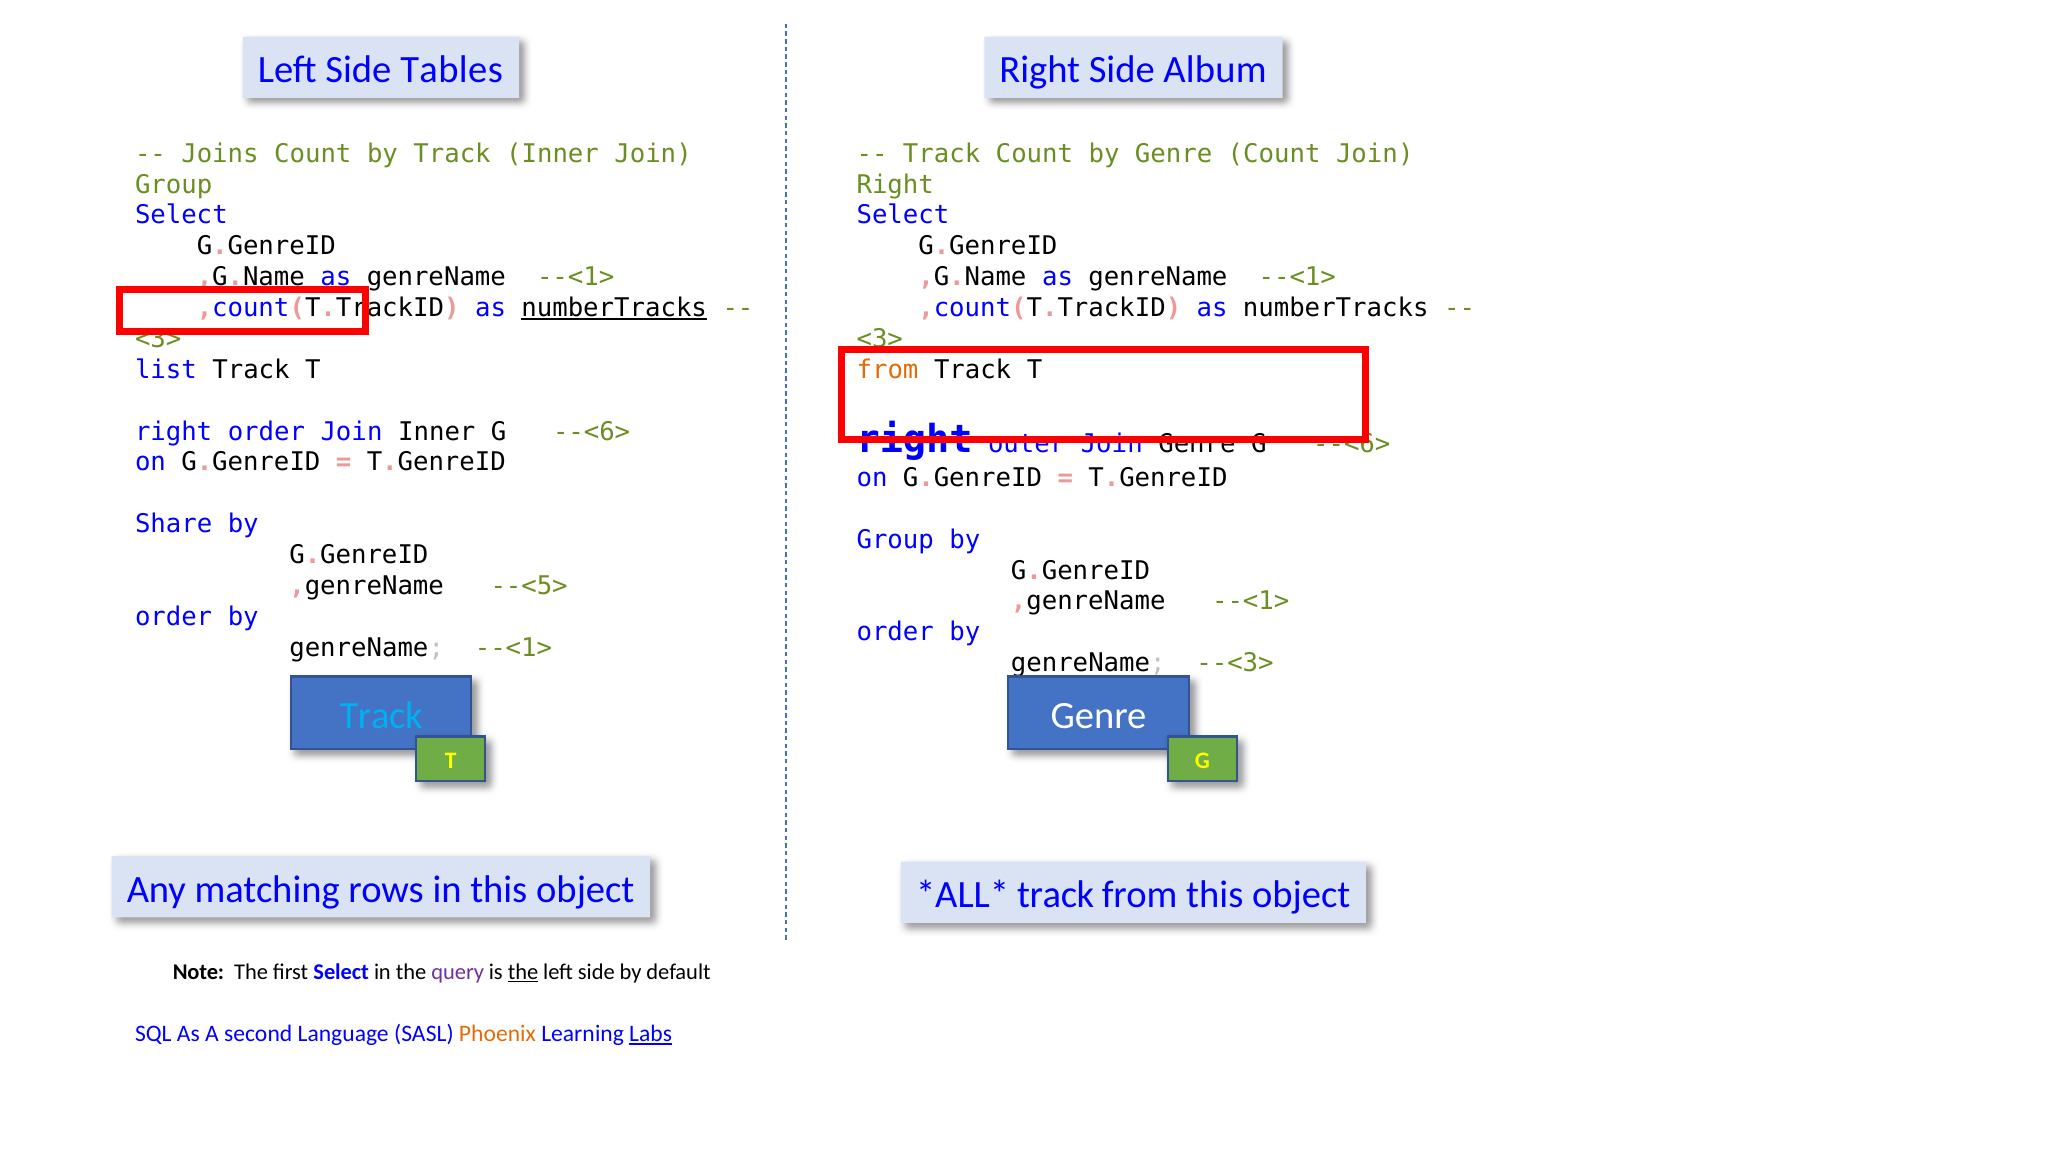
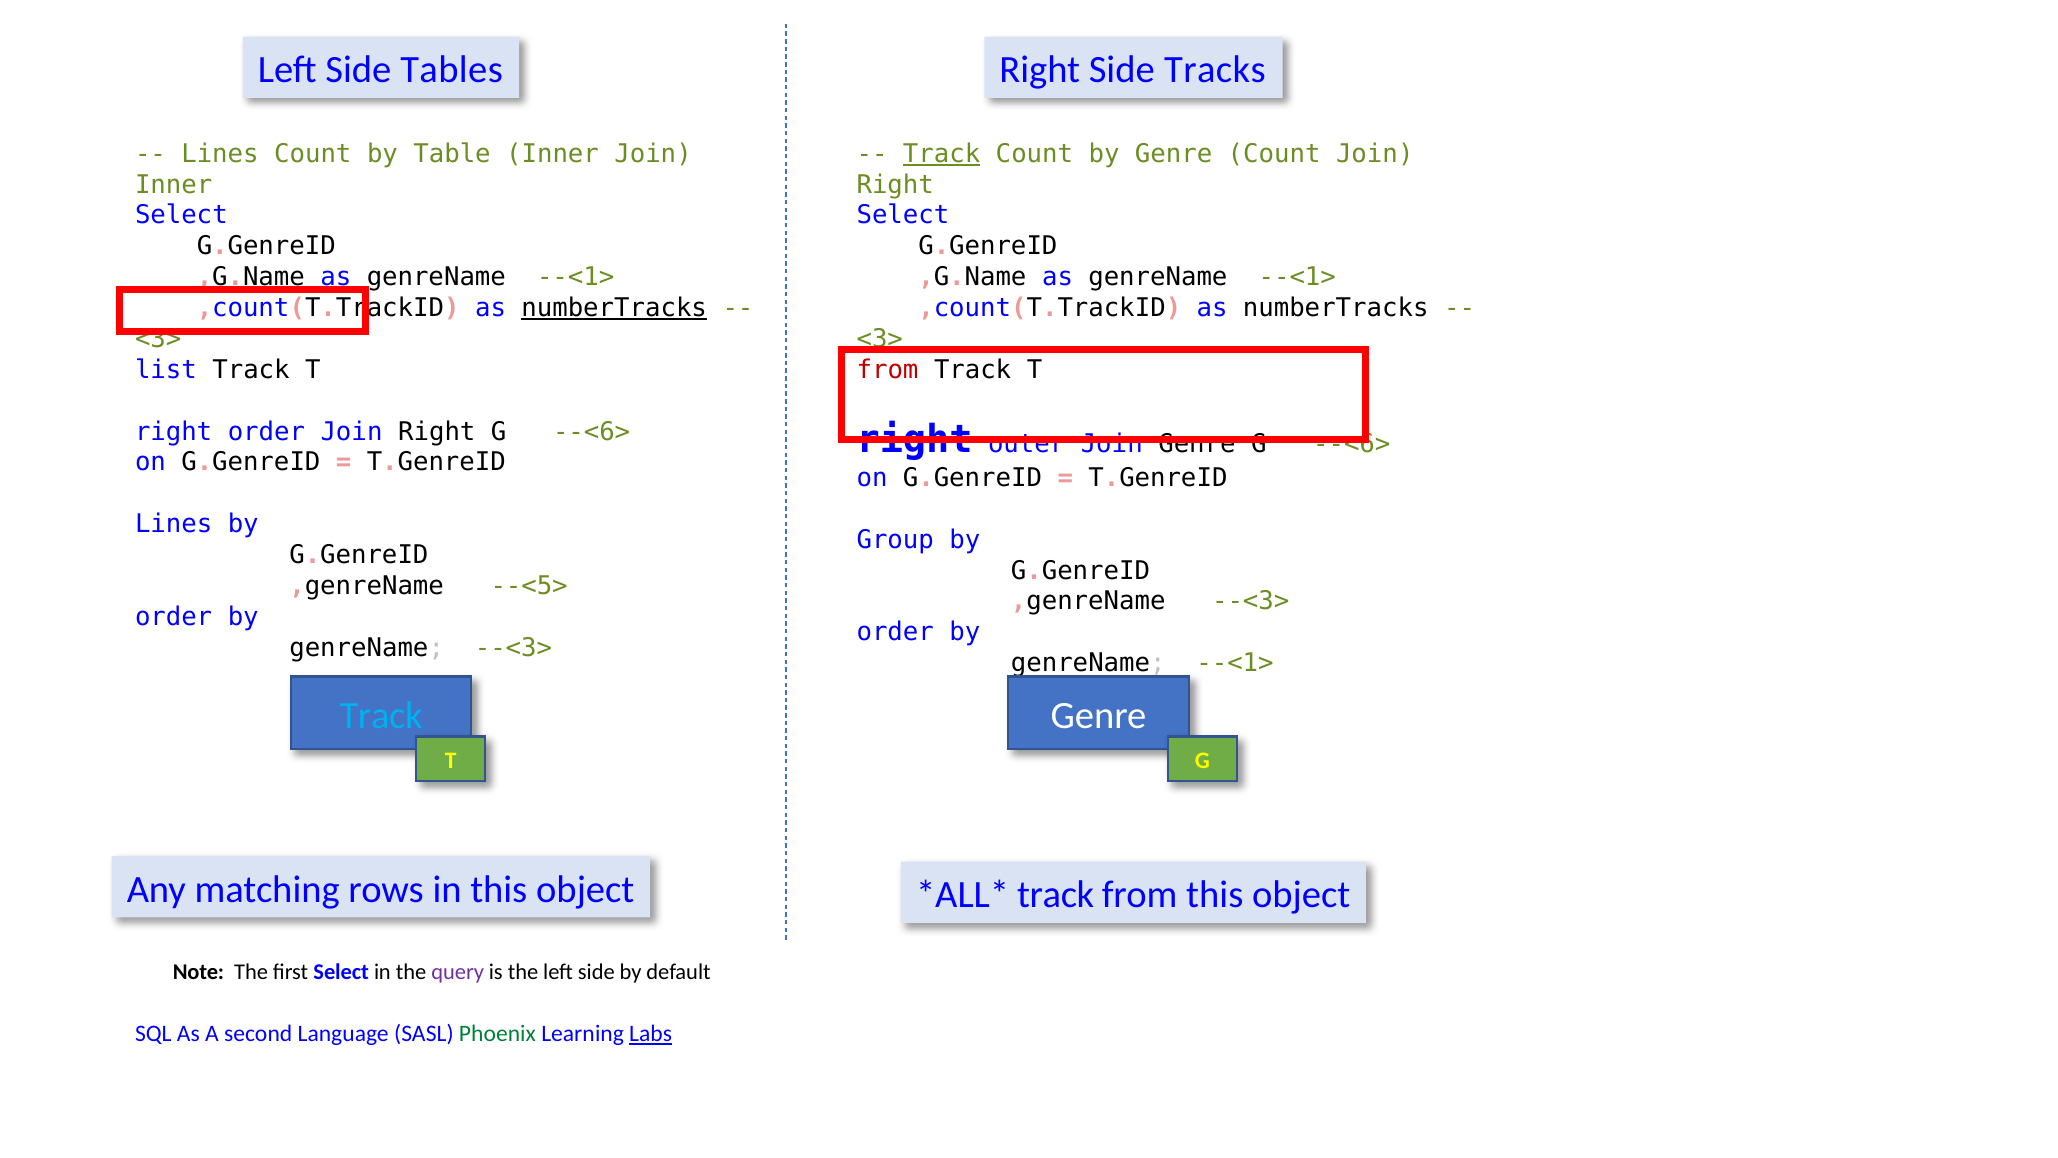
Album: Album -> Tracks
Joins at (220, 154): Joins -> Lines
by Track: Track -> Table
Track at (942, 154) underline: none -> present
Group at (174, 185): Group -> Inner
from at (888, 370) colour: orange -> red
Inner at (437, 431): Inner -> Right
Share at (174, 524): Share -> Lines
,genreName --<1>: --<1> -> --<3>
--<1> at (513, 648): --<1> -> --<3>
--<3> at (1235, 663): --<3> -> --<1>
the at (523, 972) underline: present -> none
Phoenix colour: orange -> green
